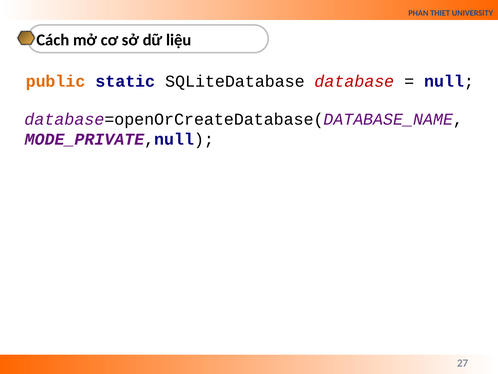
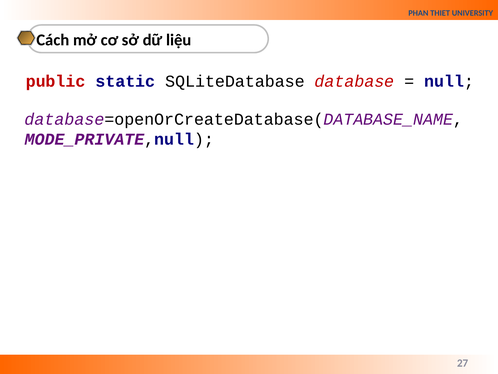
public colour: orange -> red
